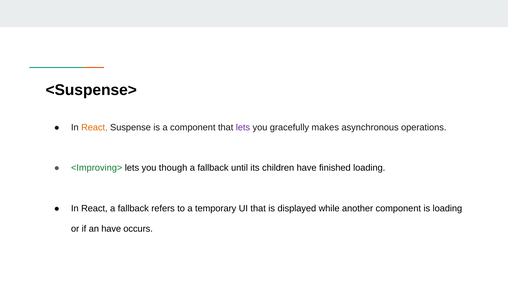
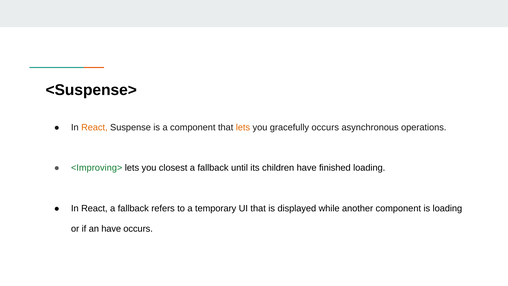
lets at (243, 127) colour: purple -> orange
gracefully makes: makes -> occurs
though: though -> closest
